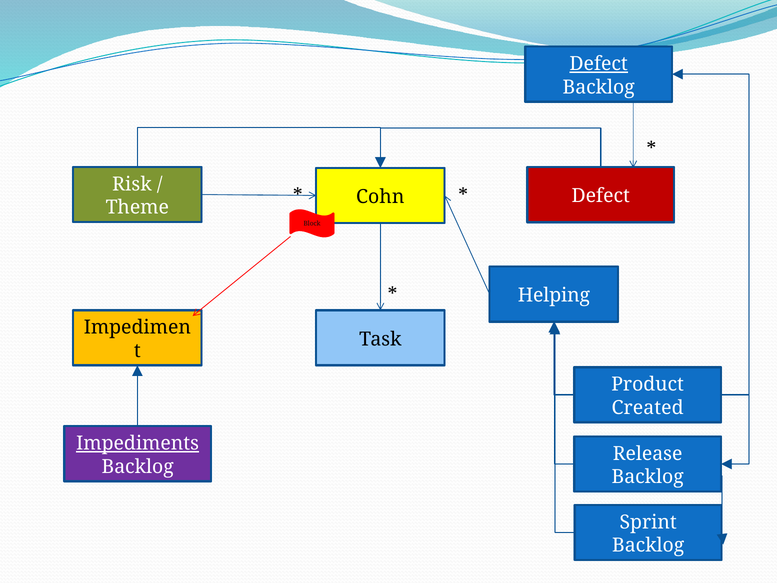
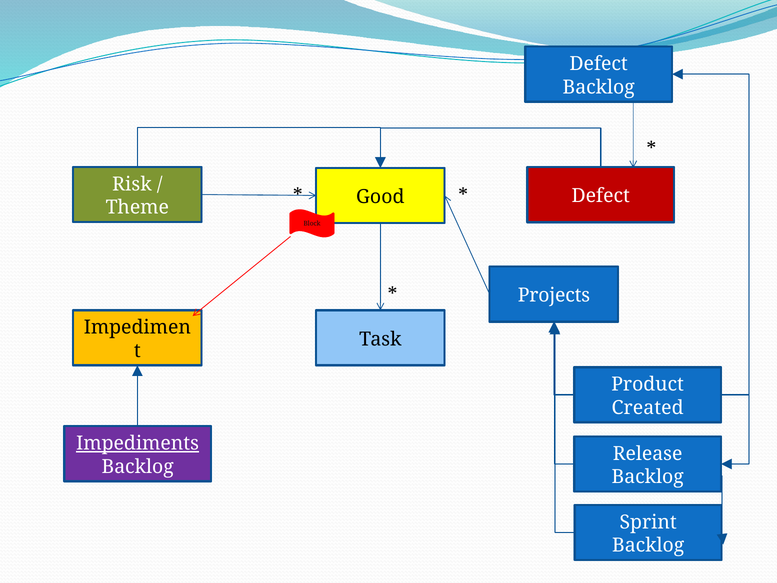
Defect at (599, 64) underline: present -> none
Cohn: Cohn -> Good
Helping: Helping -> Projects
